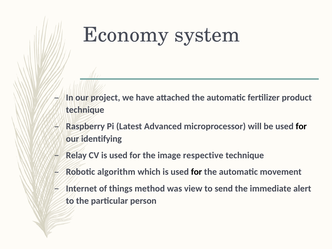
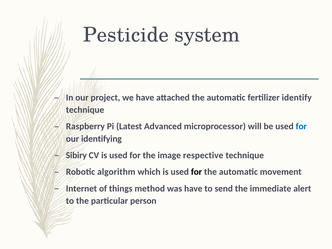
Economy: Economy -> Pesticide
product: product -> identify
for at (301, 126) colour: black -> blue
Relay: Relay -> Sibiry
was view: view -> have
